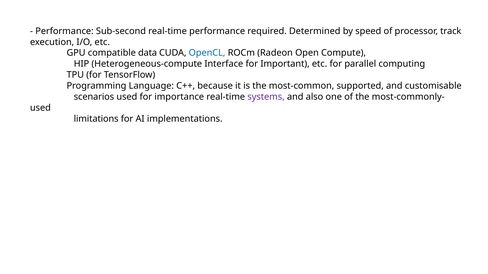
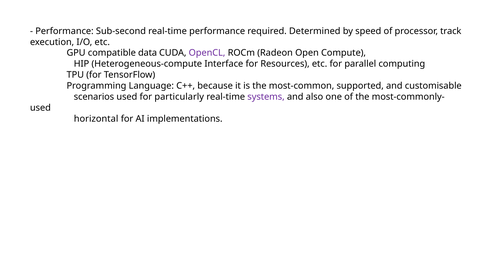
OpenCL colour: blue -> purple
Important: Important -> Resources
importance: importance -> particularly
limitations: limitations -> horizontal
